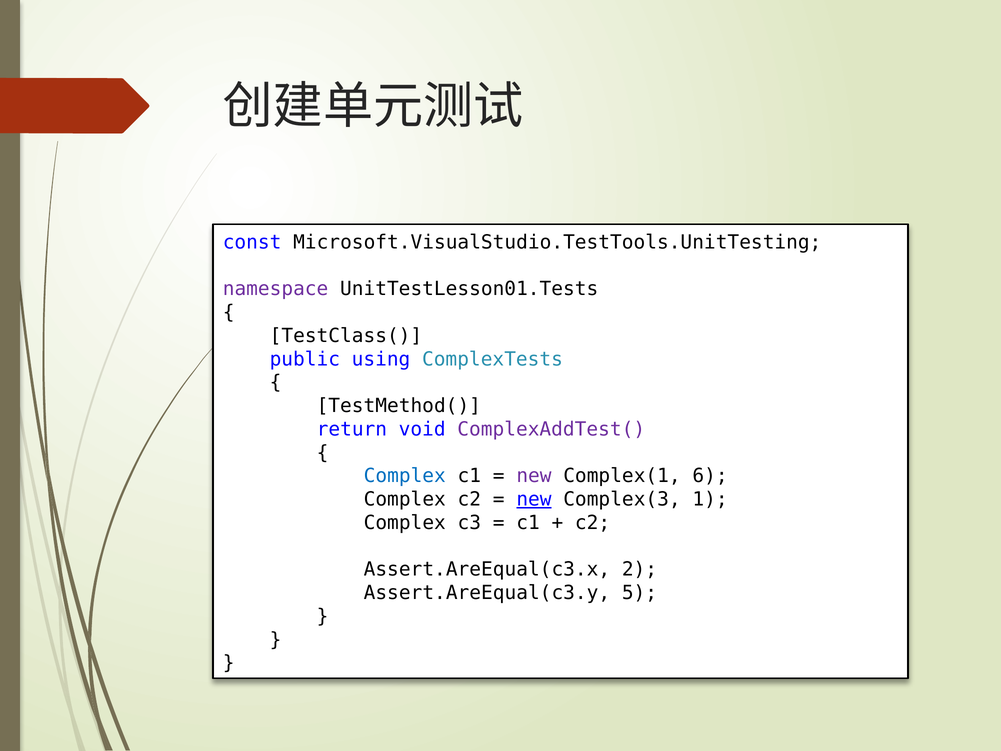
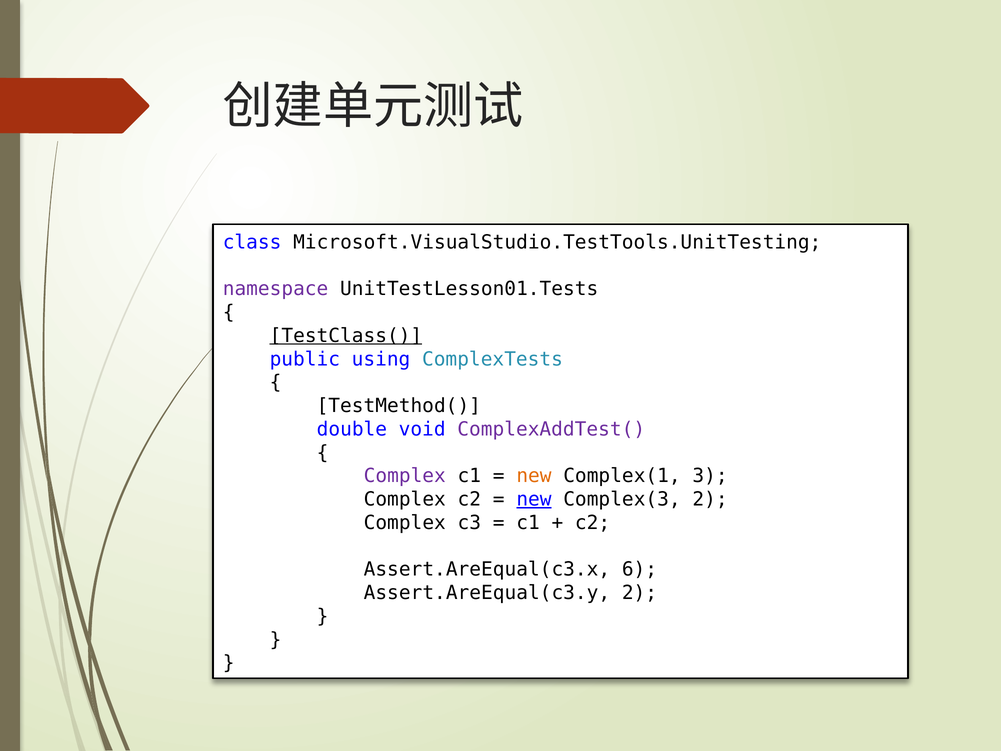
const: const -> class
TestClass( underline: none -> present
return: return -> double
Complex at (405, 476) colour: blue -> purple
new at (534, 476) colour: purple -> orange
6: 6 -> 3
Complex(3 1: 1 -> 2
2: 2 -> 6
Assert.AreEqual(c3.y 5: 5 -> 2
